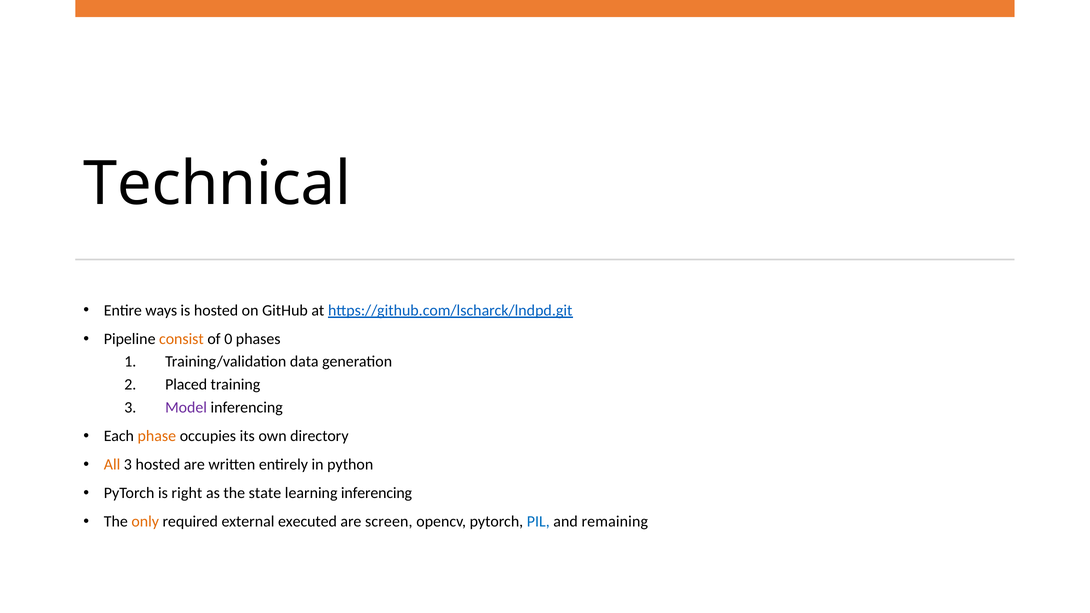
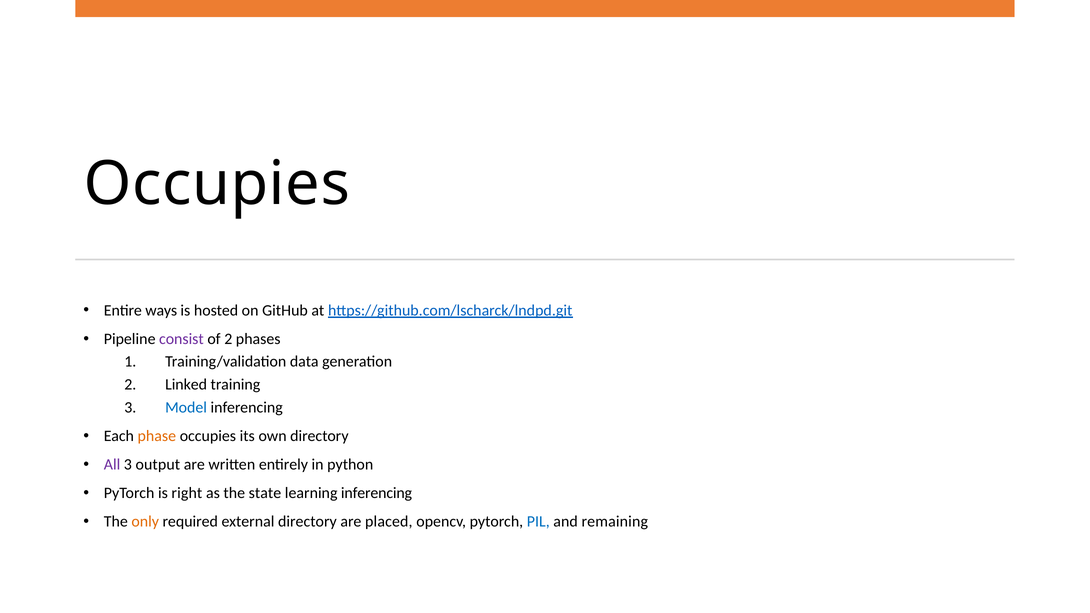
Technical at (217, 184): Technical -> Occupies
consist colour: orange -> purple
of 0: 0 -> 2
Placed: Placed -> Linked
Model colour: purple -> blue
All colour: orange -> purple
3 hosted: hosted -> output
external executed: executed -> directory
screen: screen -> placed
